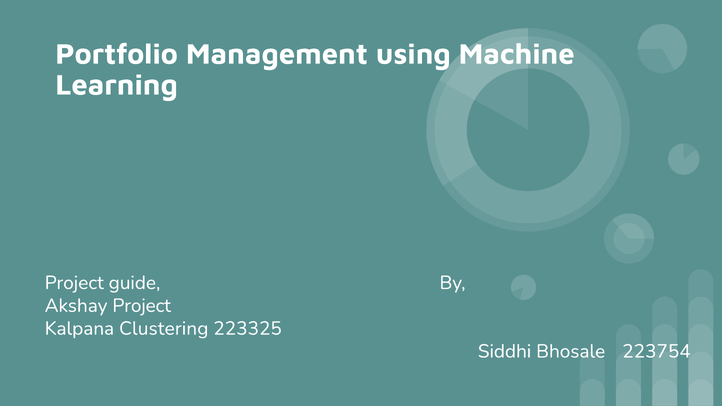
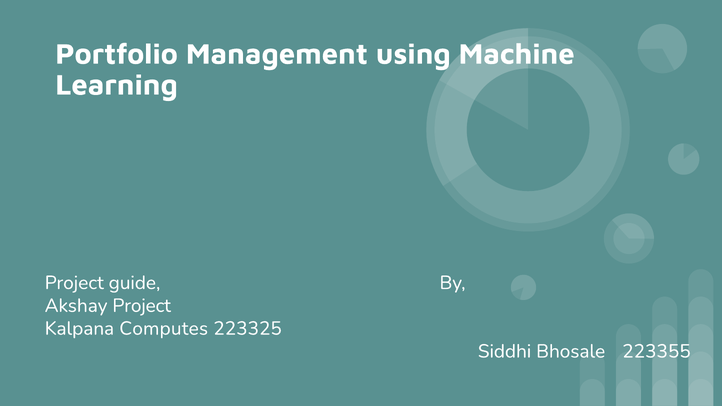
Clustering: Clustering -> Computes
223754: 223754 -> 223355
